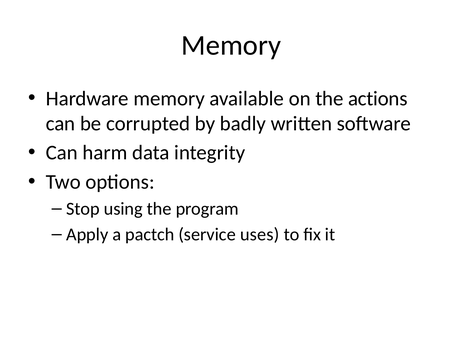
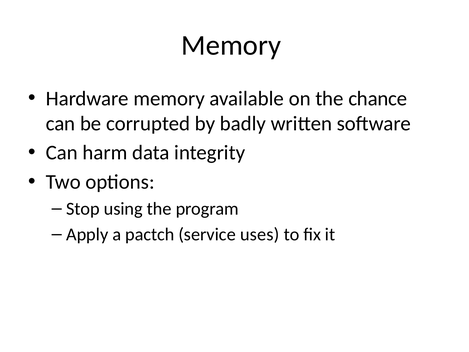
actions: actions -> chance
